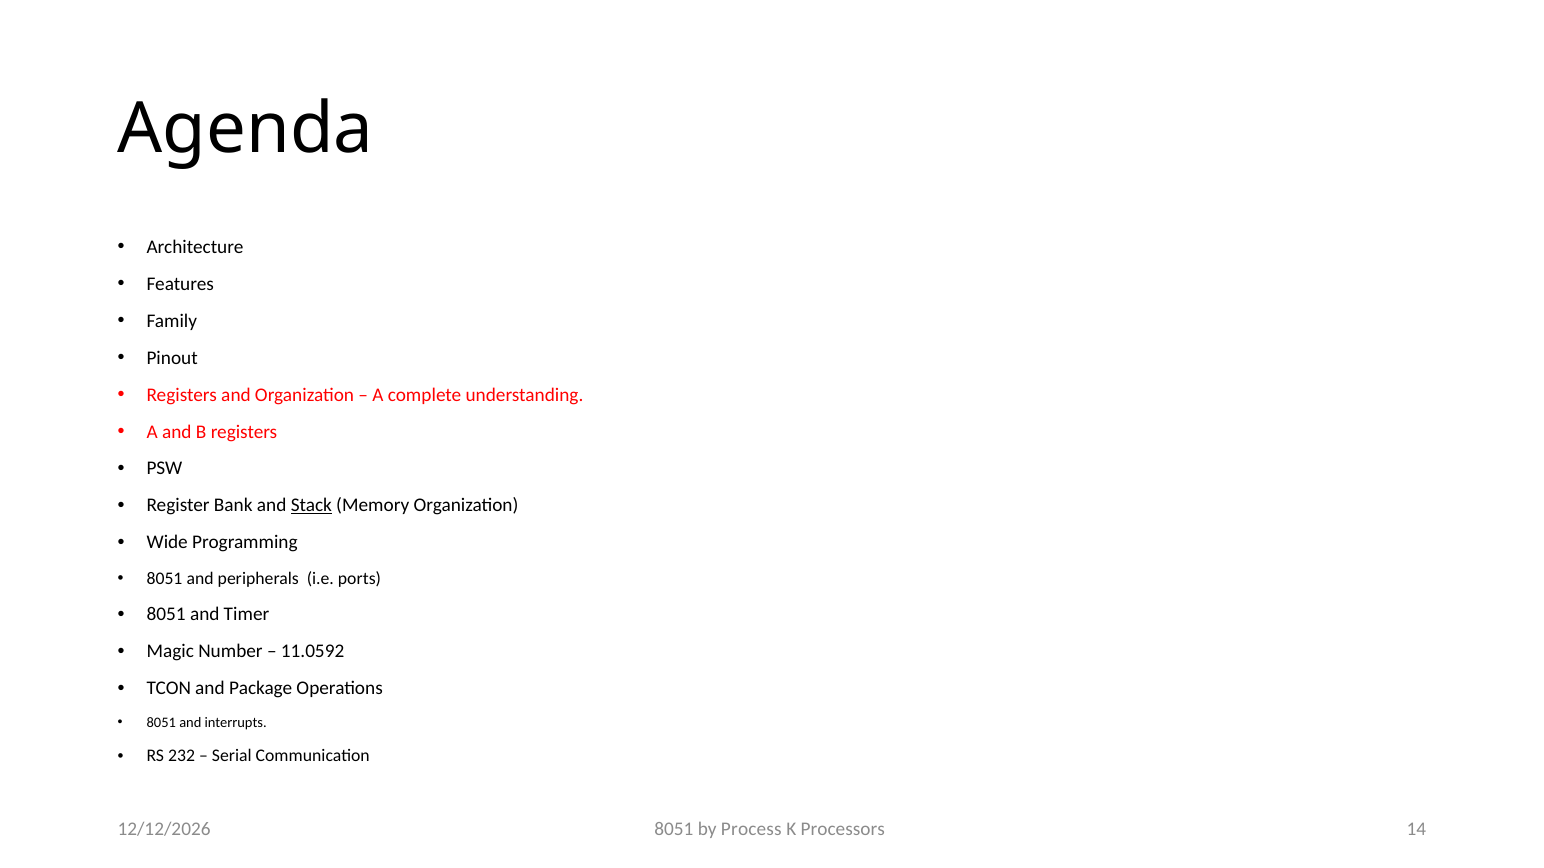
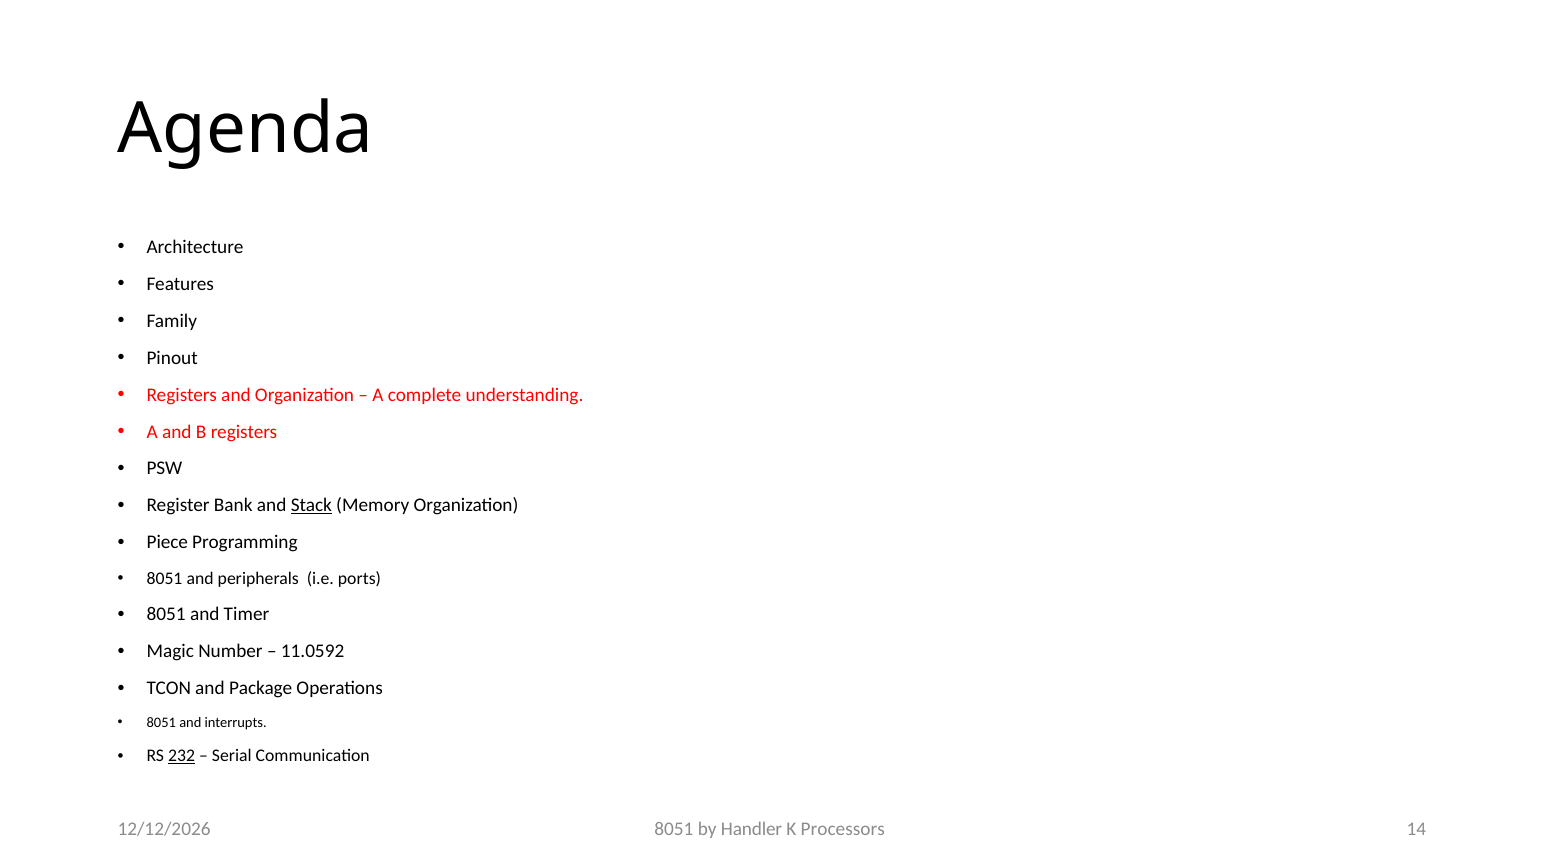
Wide: Wide -> Piece
232 underline: none -> present
Process: Process -> Handler
